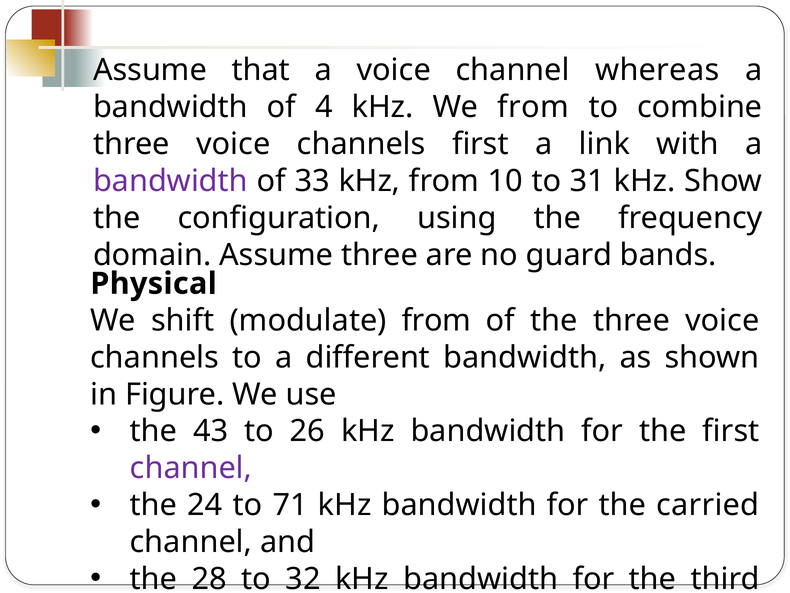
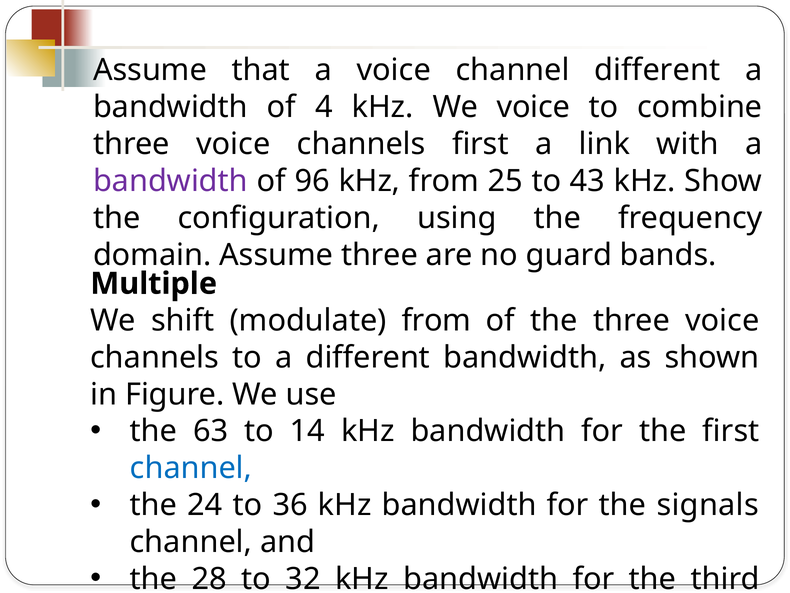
channel whereas: whereas -> different
We from: from -> voice
33: 33 -> 96
10: 10 -> 25
31: 31 -> 43
Physical: Physical -> Multiple
43: 43 -> 63
26: 26 -> 14
channel at (191, 468) colour: purple -> blue
71: 71 -> 36
carried: carried -> signals
